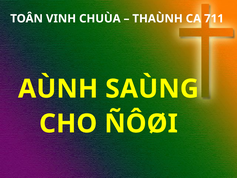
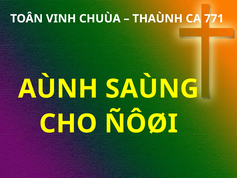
711: 711 -> 771
